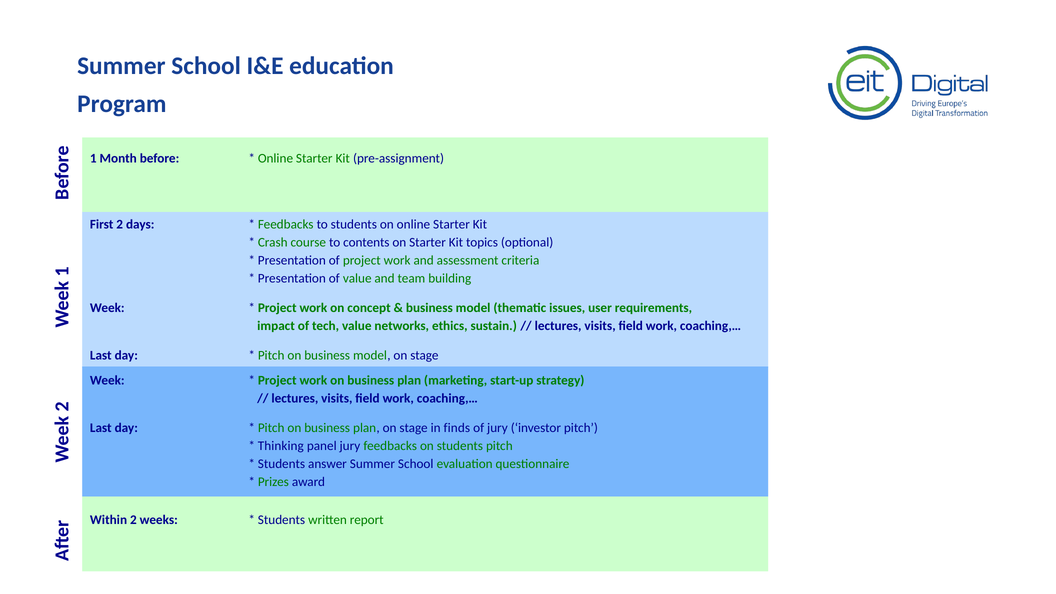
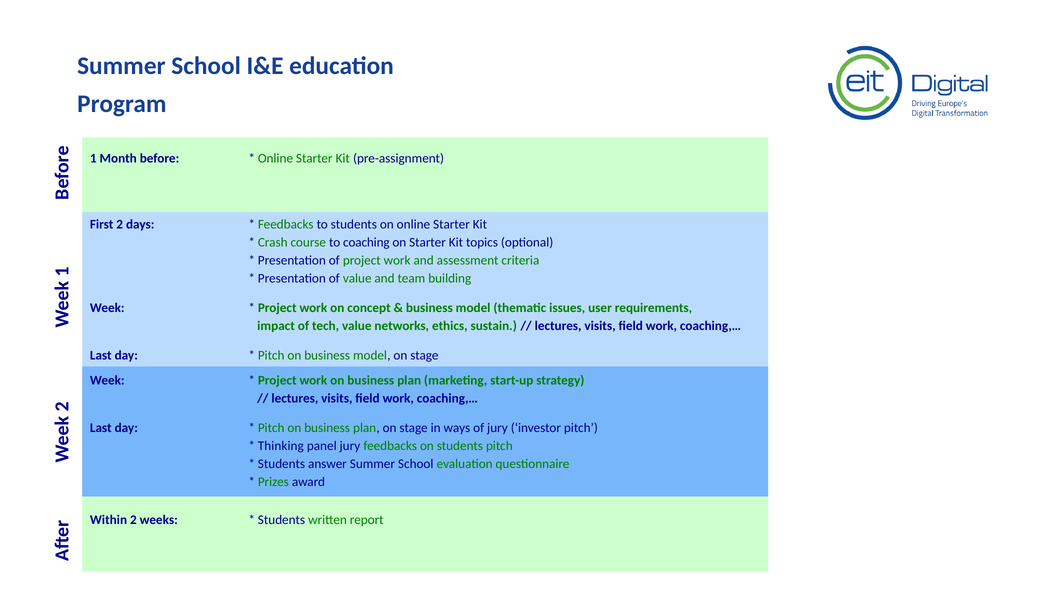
contents: contents -> coaching
finds: finds -> ways
